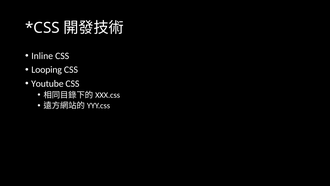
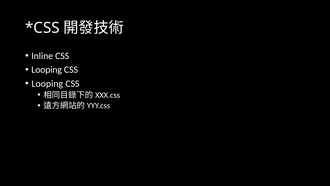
Youtube at (47, 83): Youtube -> Looping
